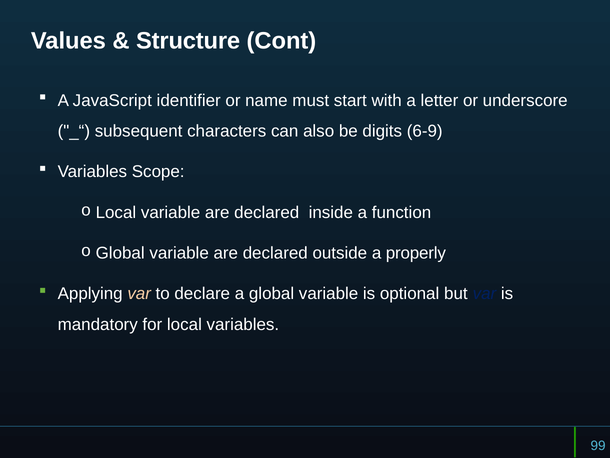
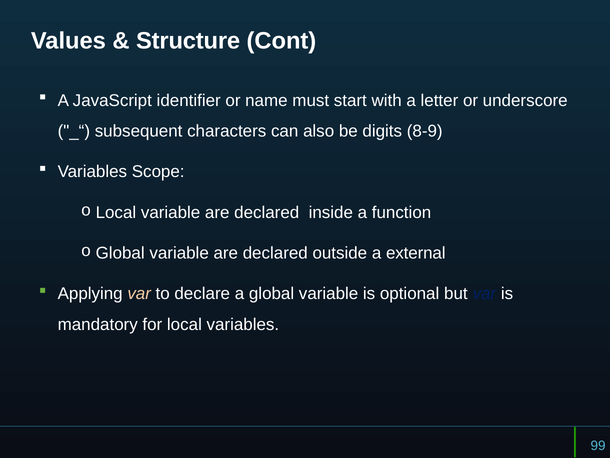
6-9: 6-9 -> 8-9
properly: properly -> external
